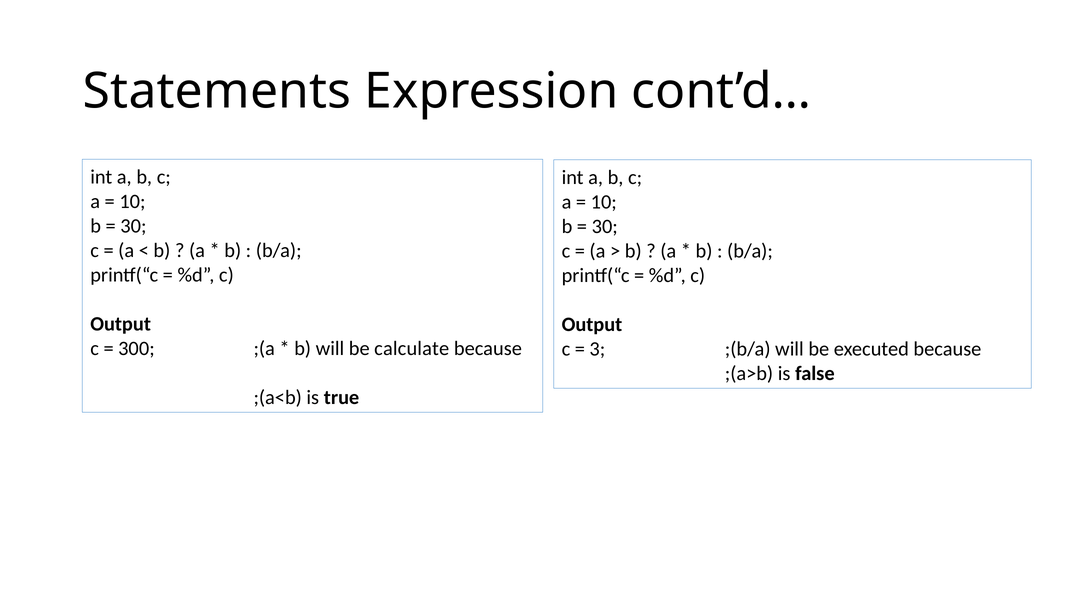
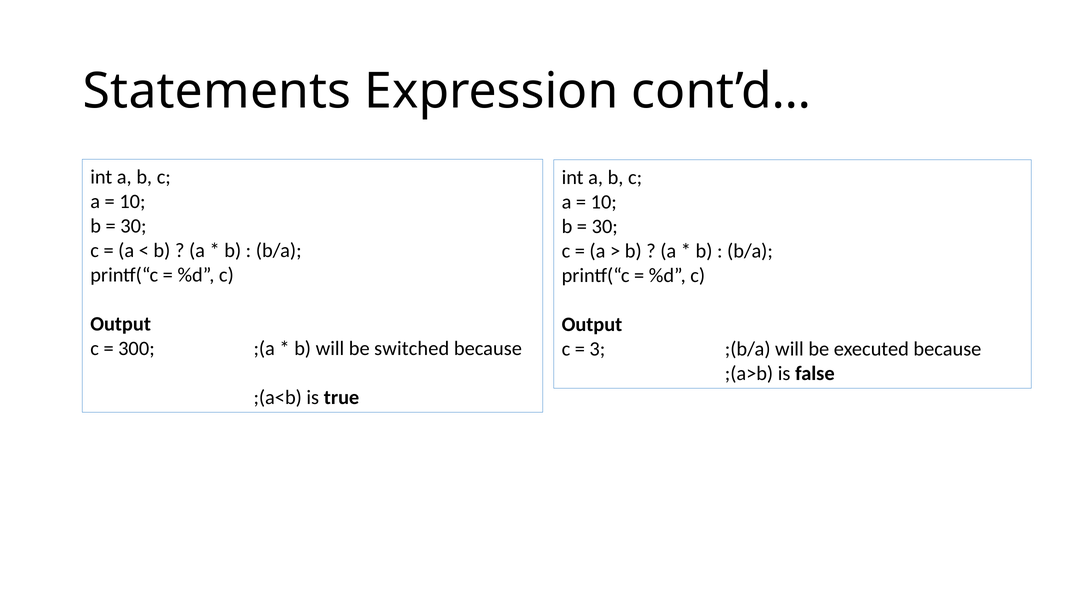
calculate: calculate -> switched
